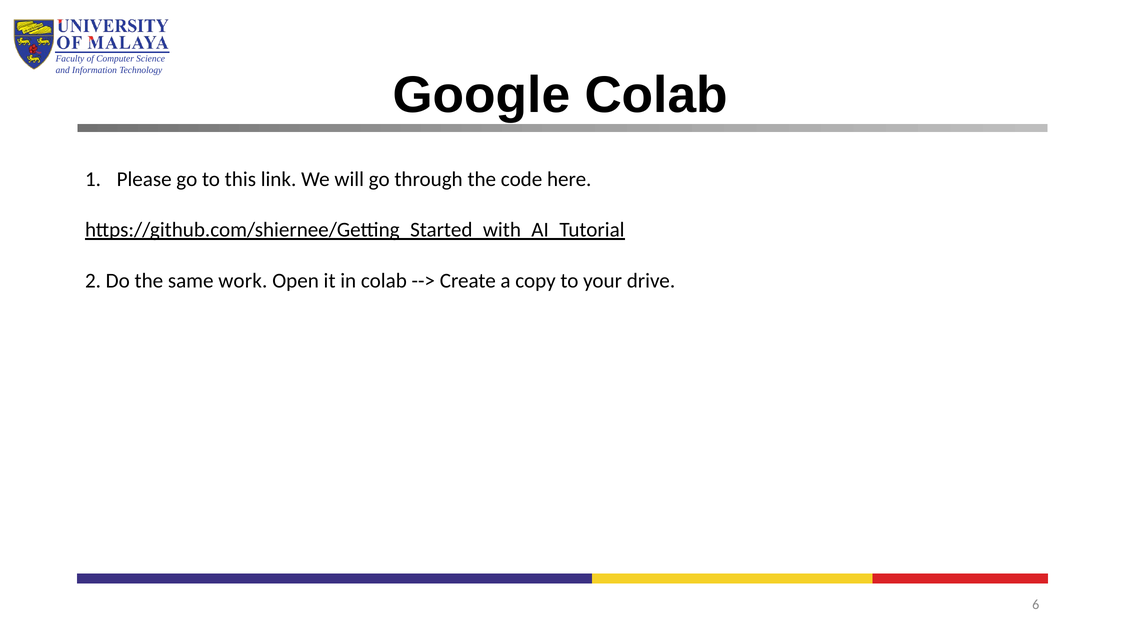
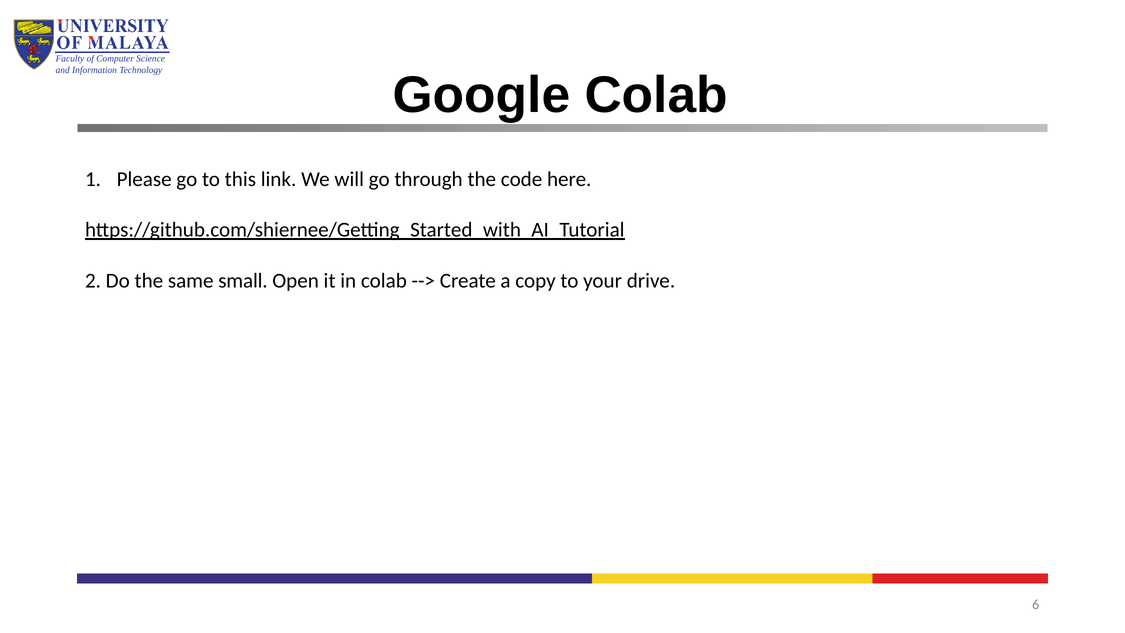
work: work -> small
